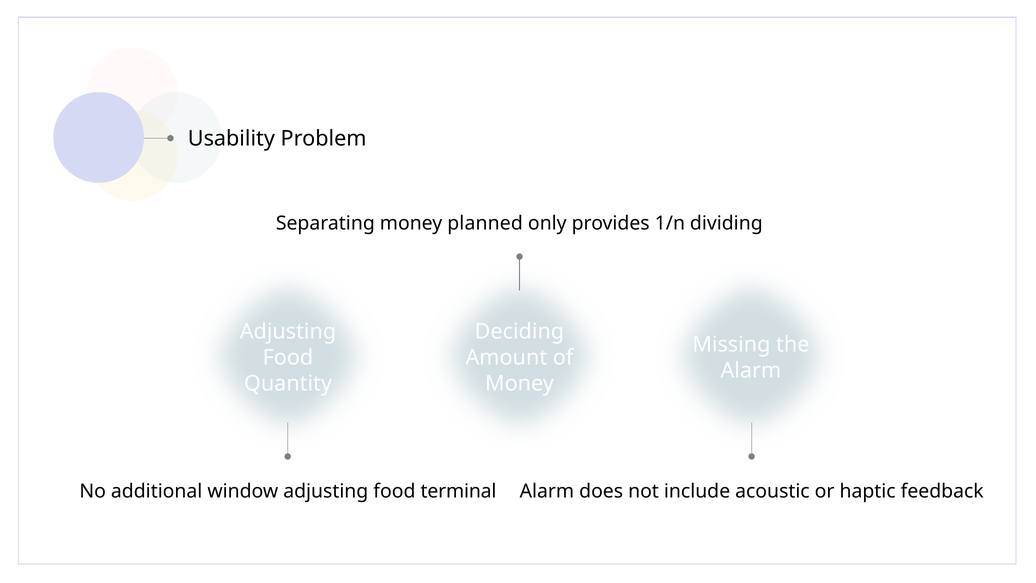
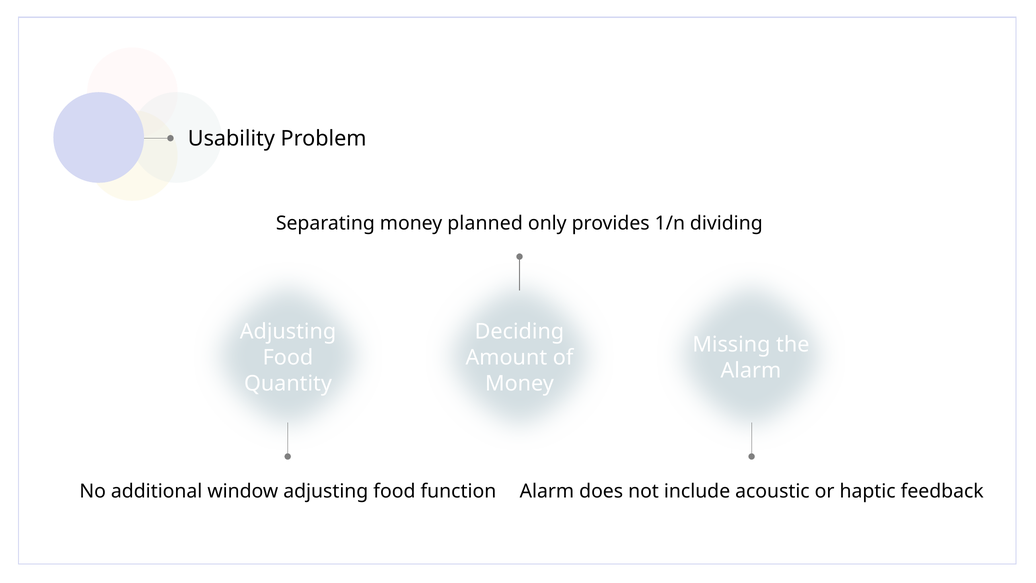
terminal: terminal -> function
